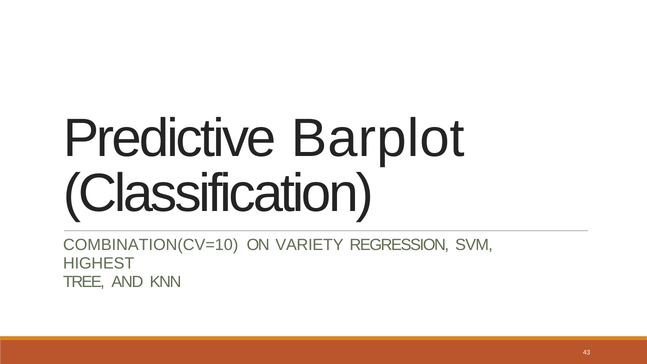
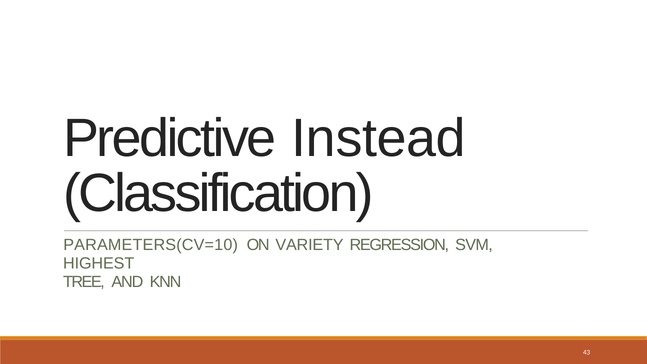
Barplot: Barplot -> Instead
COMBINATION(CV=10: COMBINATION(CV=10 -> PARAMETERS(CV=10
